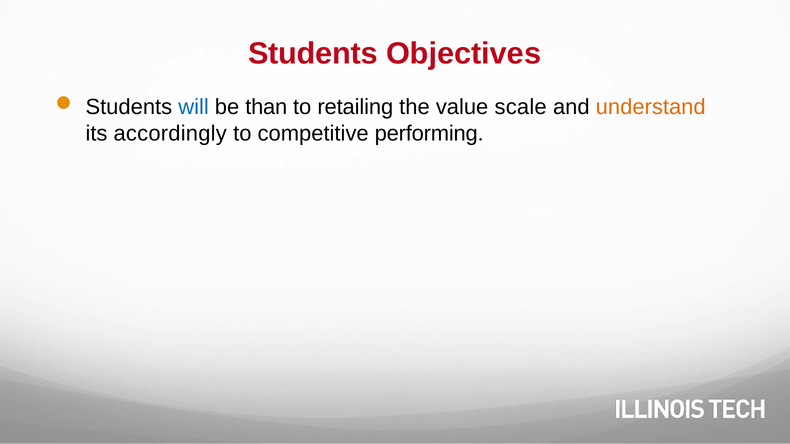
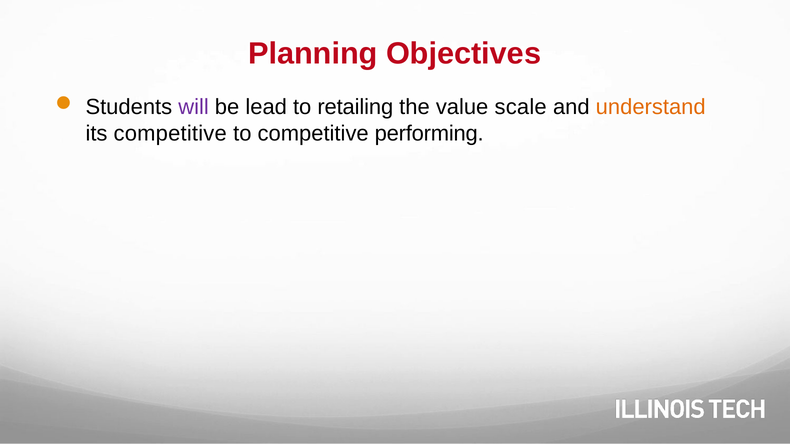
Students at (313, 54): Students -> Planning
will colour: blue -> purple
than: than -> lead
its accordingly: accordingly -> competitive
